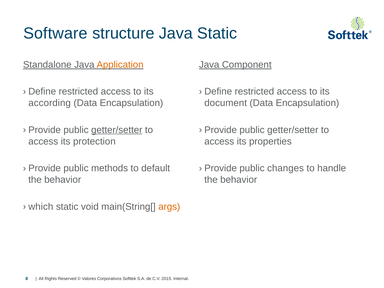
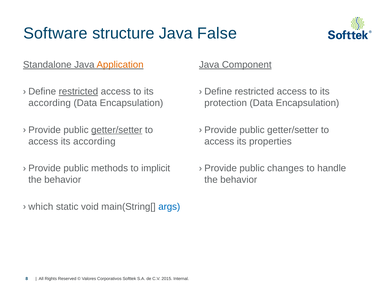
Java Static: Static -> False
restricted at (78, 92) underline: none -> present
document: document -> protection
access its protection: protection -> according
default: default -> implicit
args colour: orange -> blue
